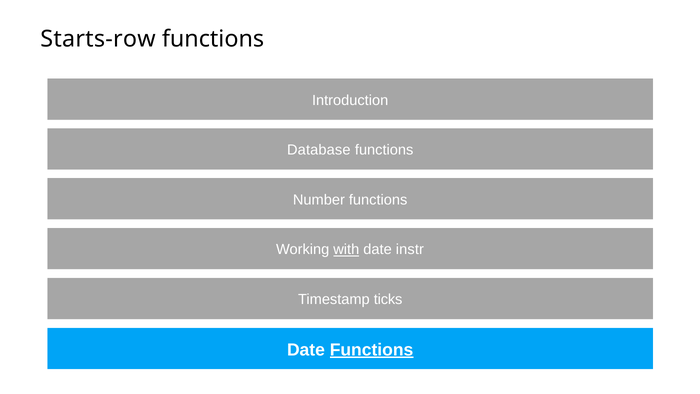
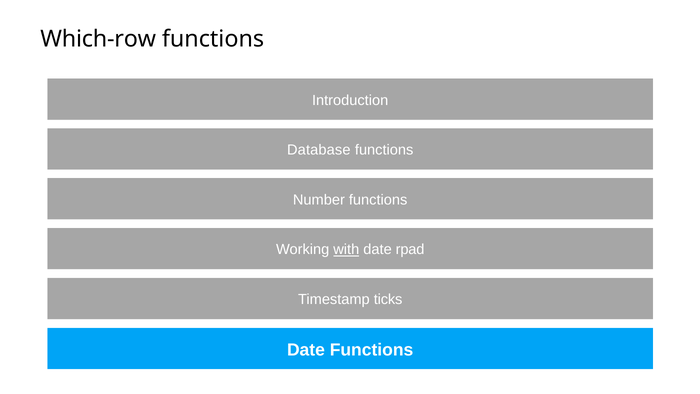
Starts-row: Starts-row -> Which-row
instr: instr -> rpad
Functions at (372, 350) underline: present -> none
